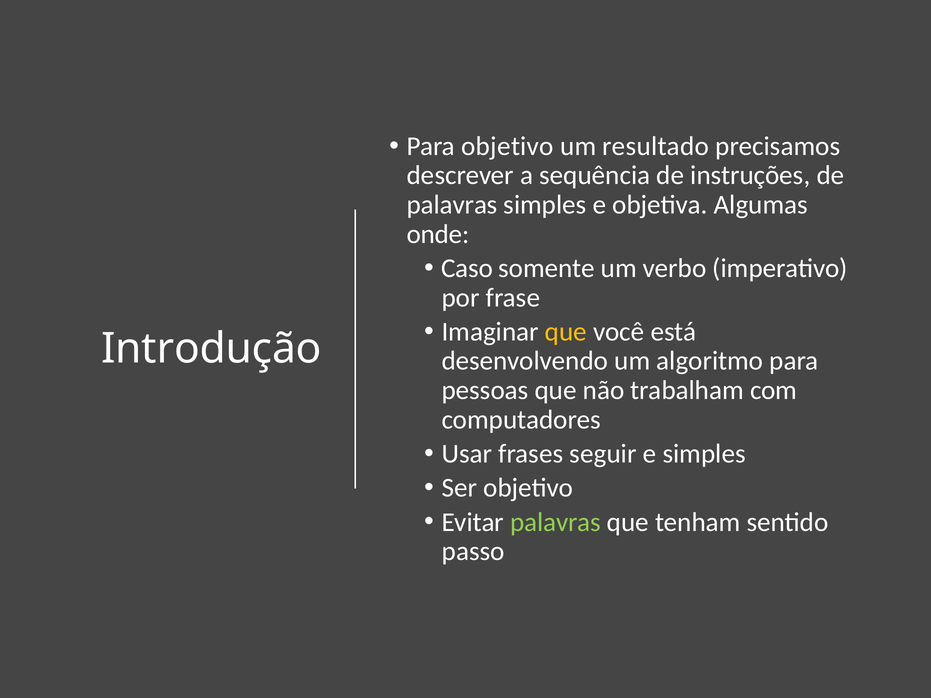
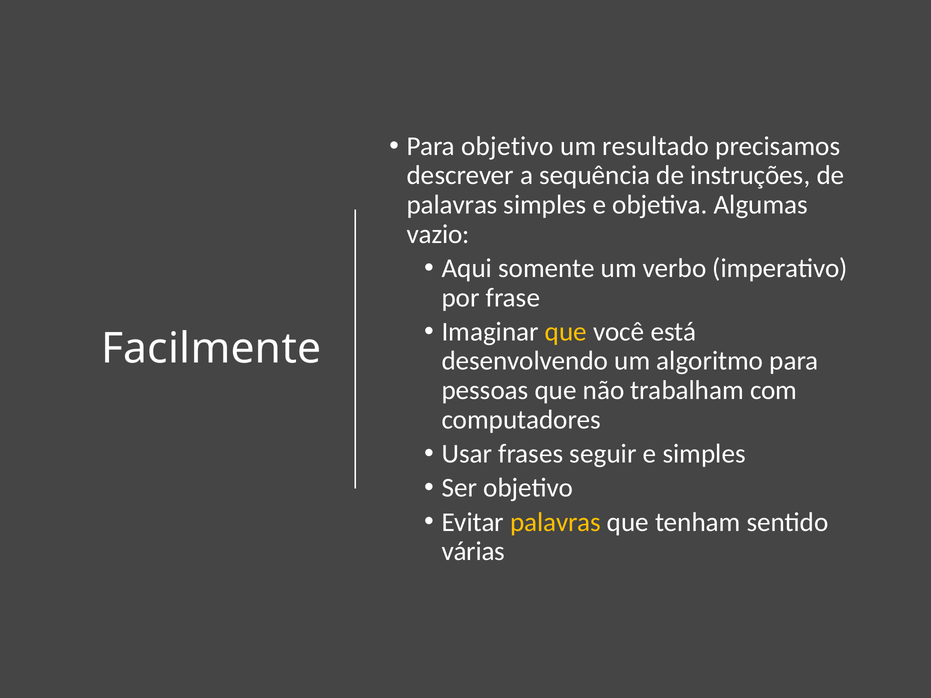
onde: onde -> vazio
Caso: Caso -> Aqui
Introdução: Introdução -> Facilmente
palavras at (556, 522) colour: light green -> yellow
passo: passo -> várias
